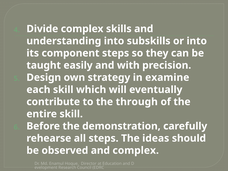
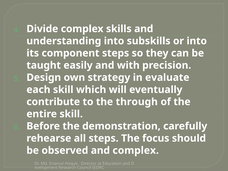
examine: examine -> evaluate
ideas: ideas -> focus
